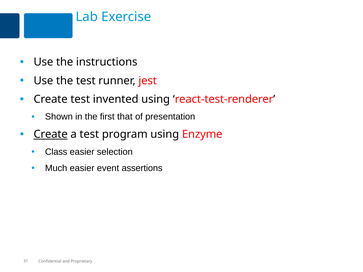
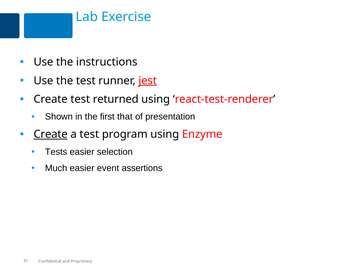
jest underline: none -> present
invented: invented -> returned
Class: Class -> Tests
